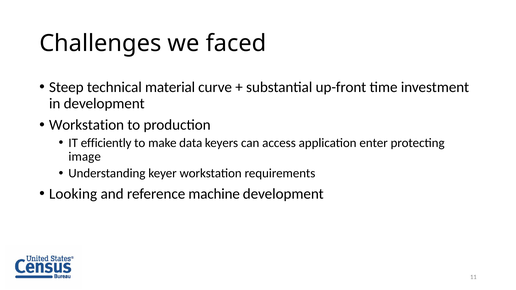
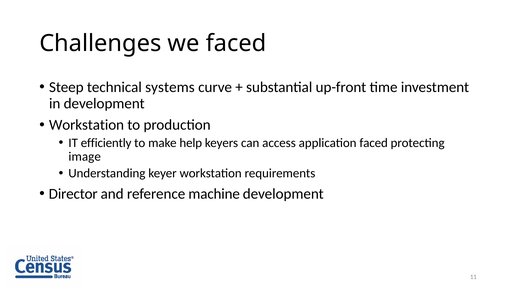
material: material -> systems
data: data -> help
application enter: enter -> faced
Looking: Looking -> Director
